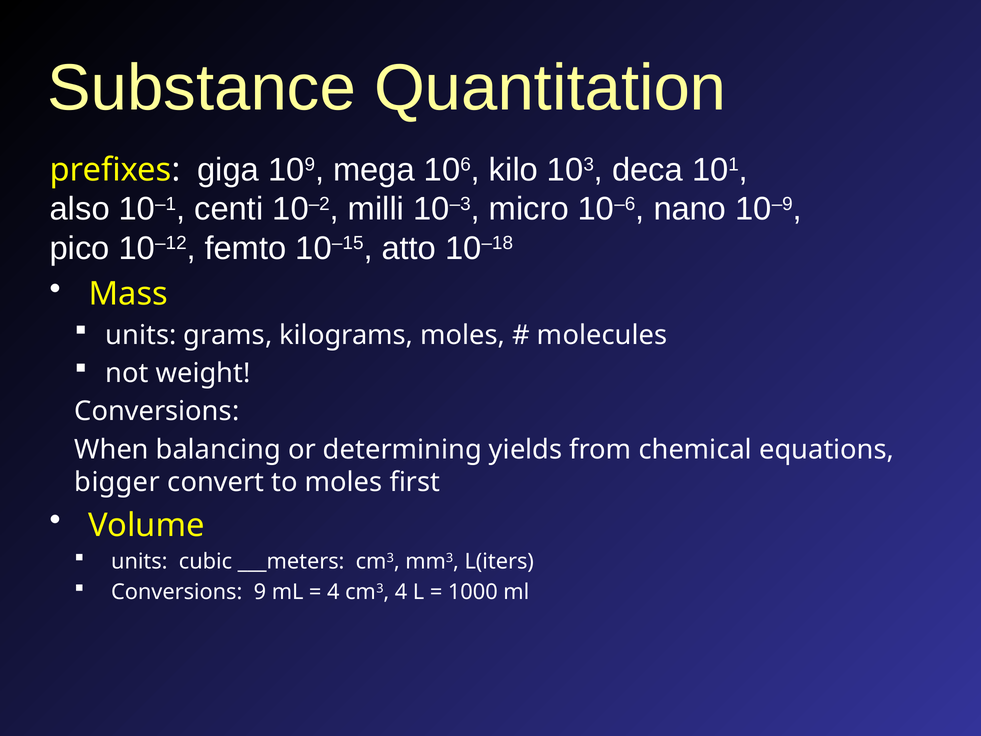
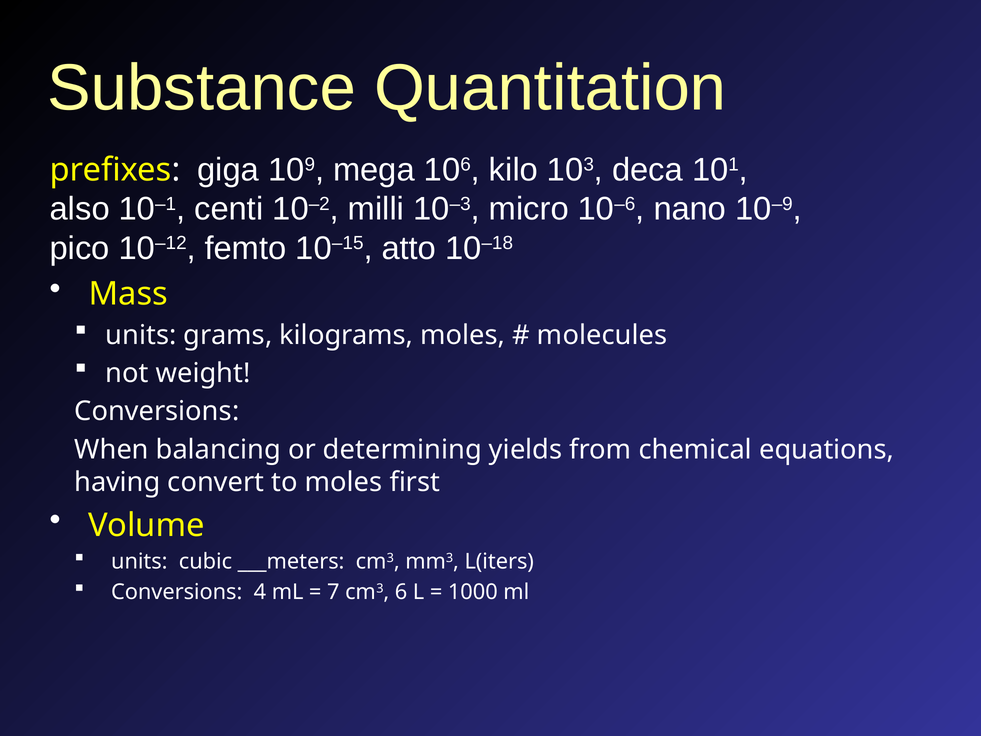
bigger: bigger -> having
9: 9 -> 4
4 at (333, 592): 4 -> 7
cm3 4: 4 -> 6
